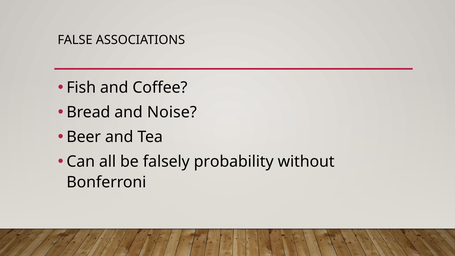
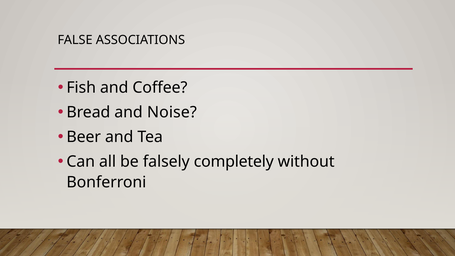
probability: probability -> completely
